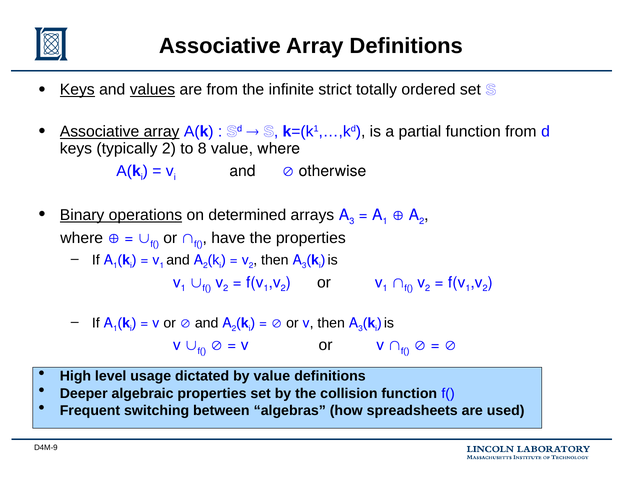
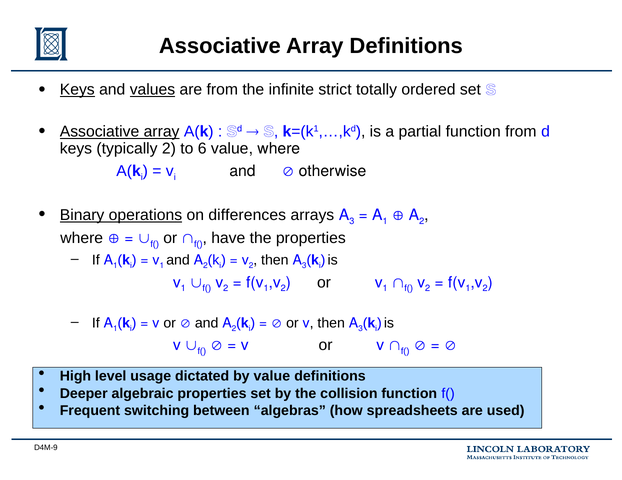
8: 8 -> 6
determined: determined -> differences
